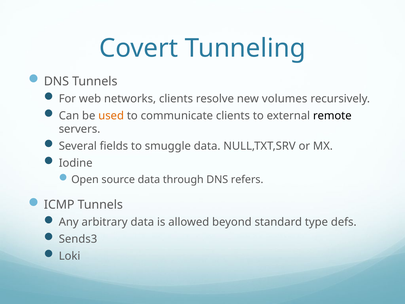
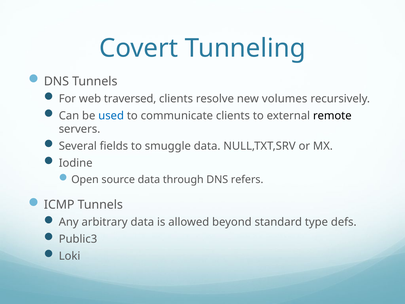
networks: networks -> traversed
used colour: orange -> blue
Sends3: Sends3 -> Public3
